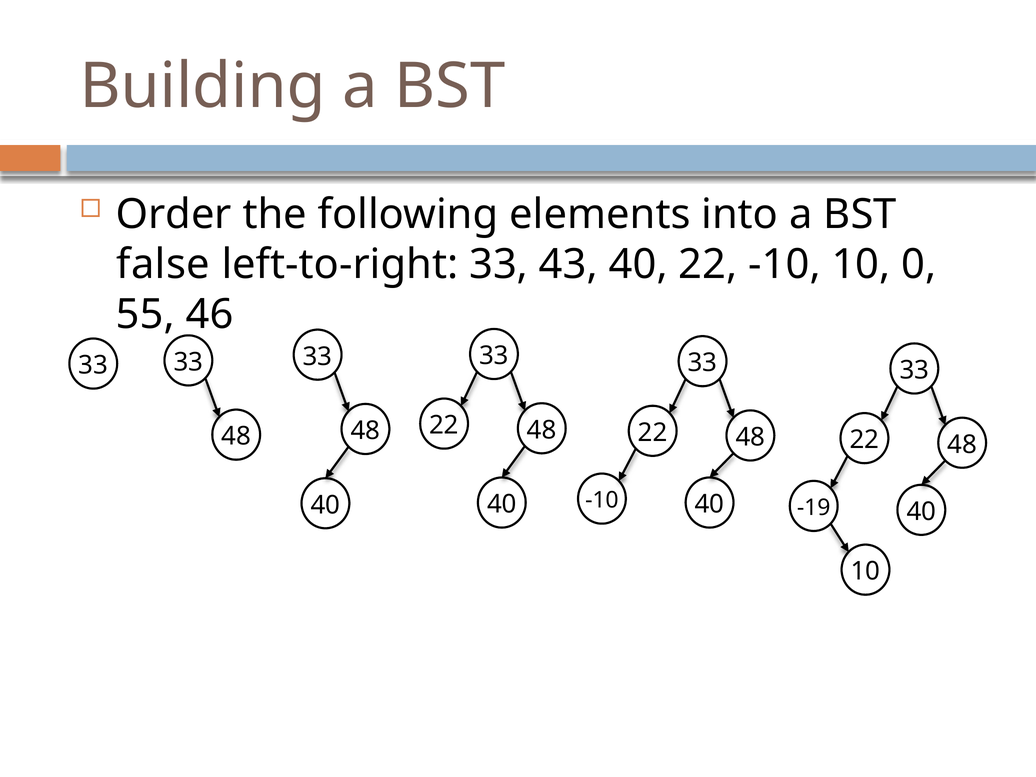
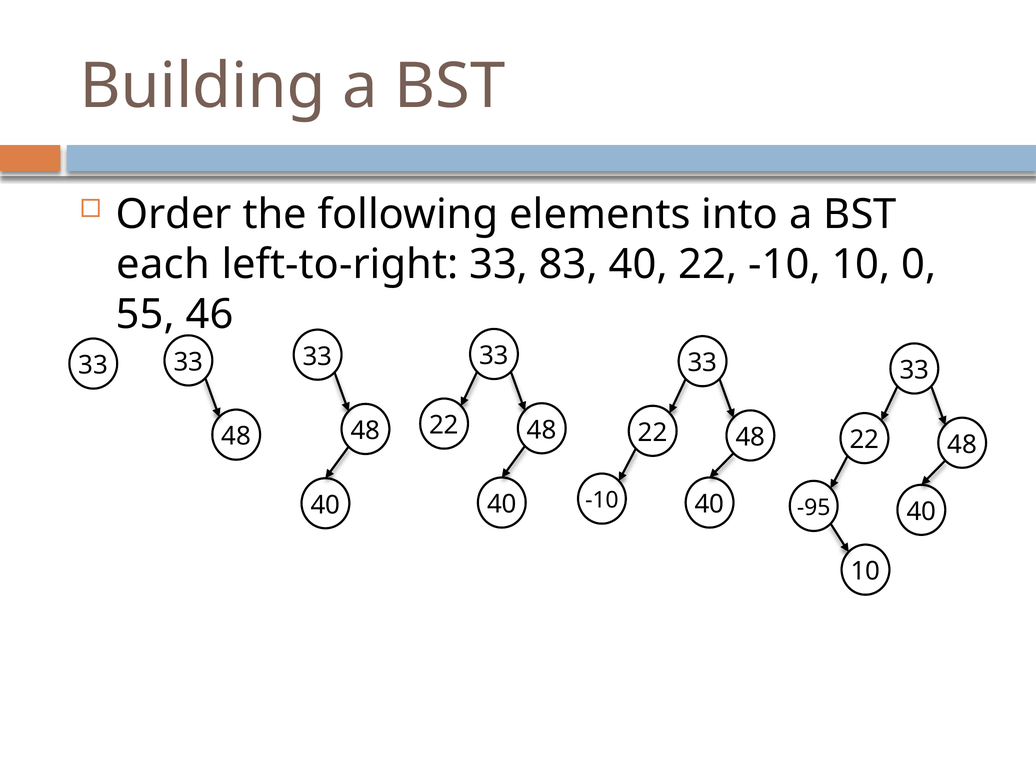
false: false -> each
43: 43 -> 83
-19: -19 -> -95
